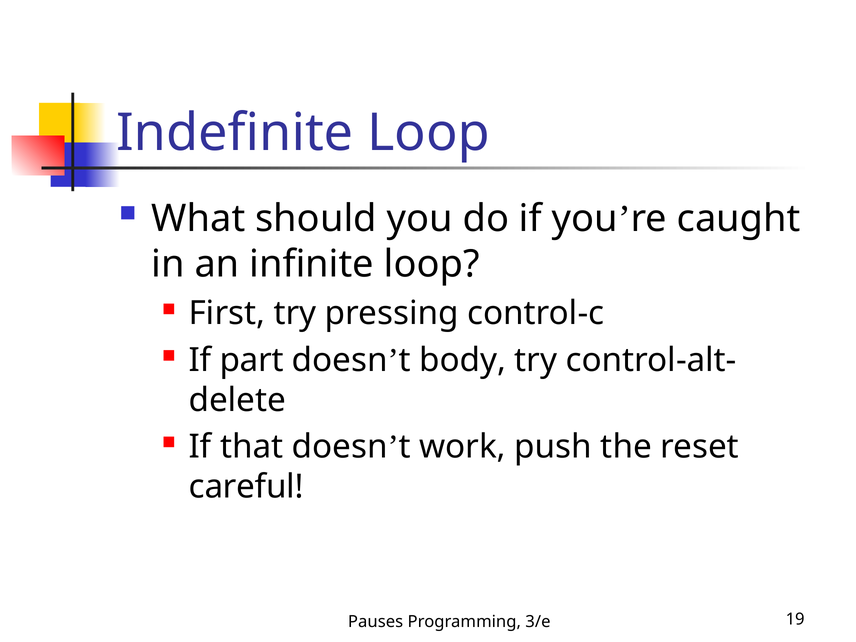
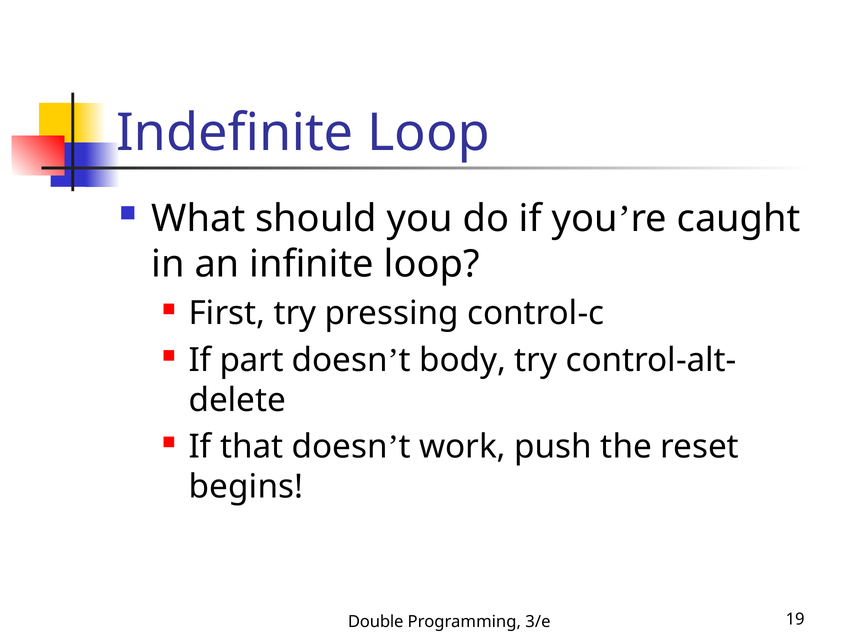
careful: careful -> begins
Pauses: Pauses -> Double
